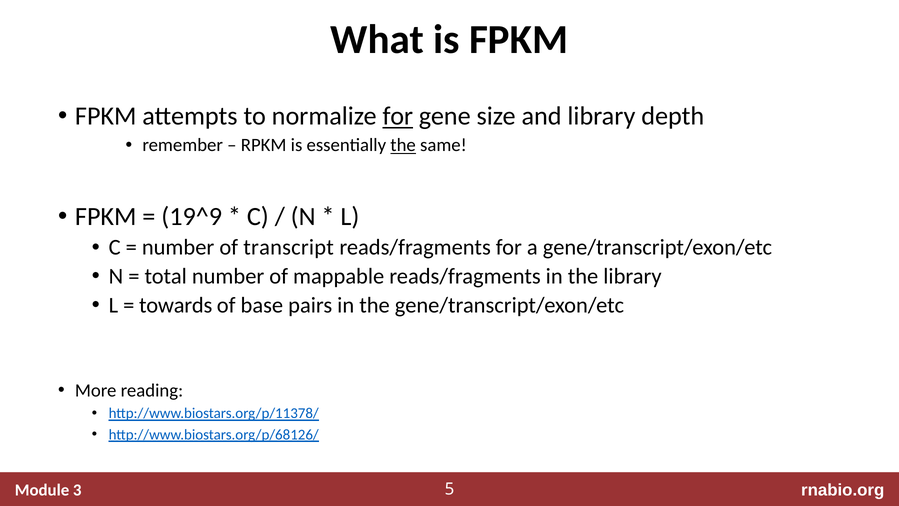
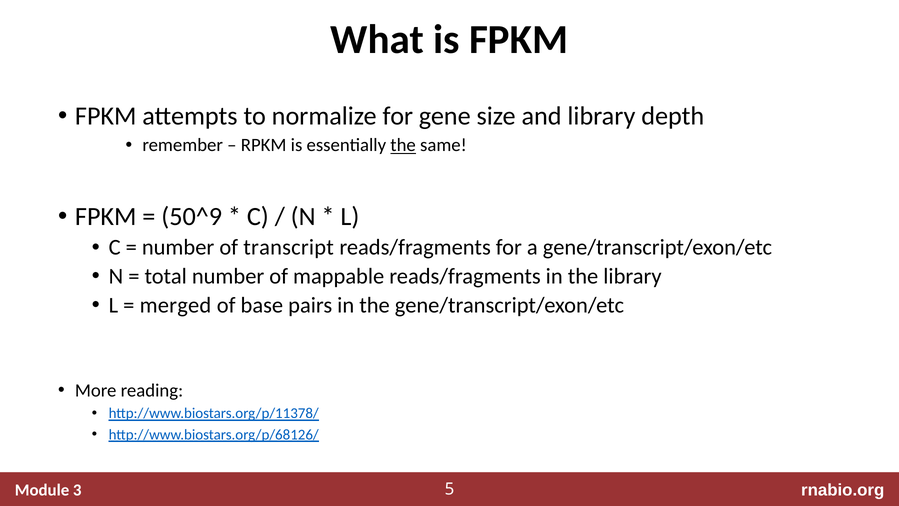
for at (398, 116) underline: present -> none
19^9: 19^9 -> 50^9
towards: towards -> merged
